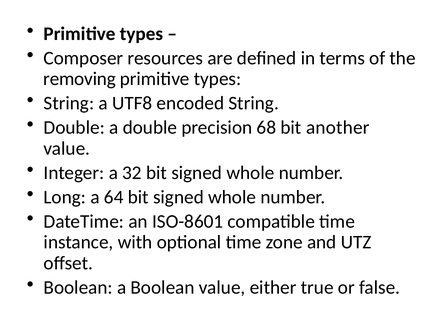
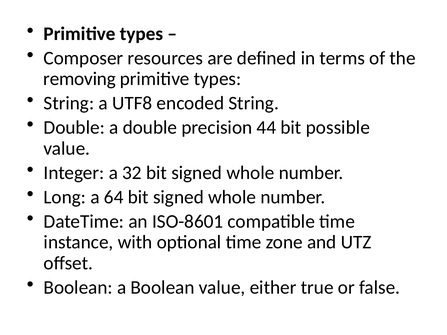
68: 68 -> 44
another: another -> possible
